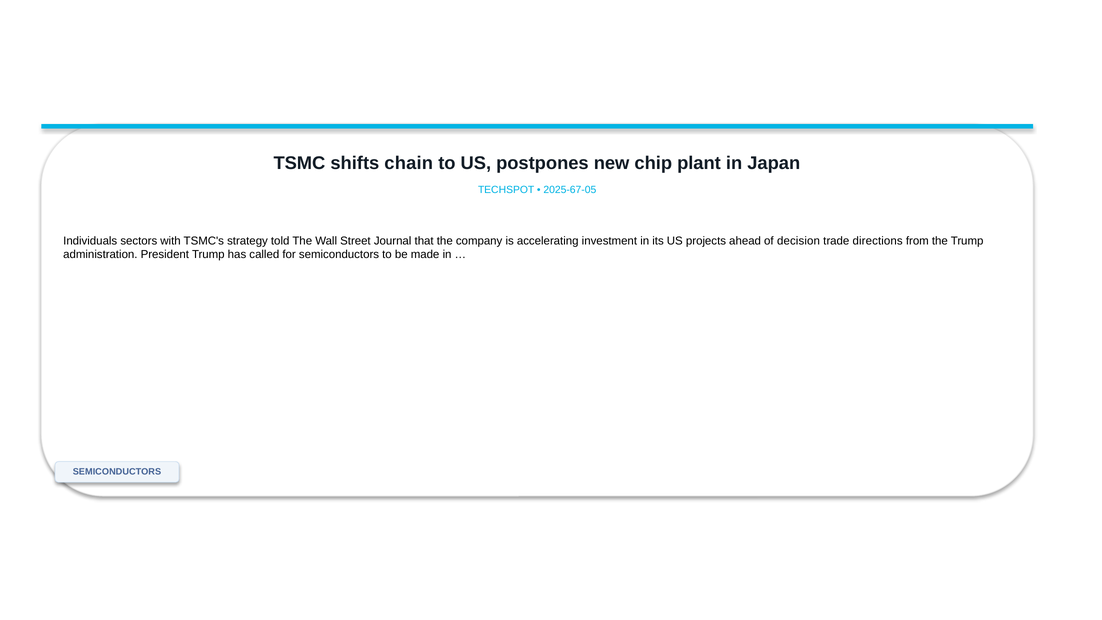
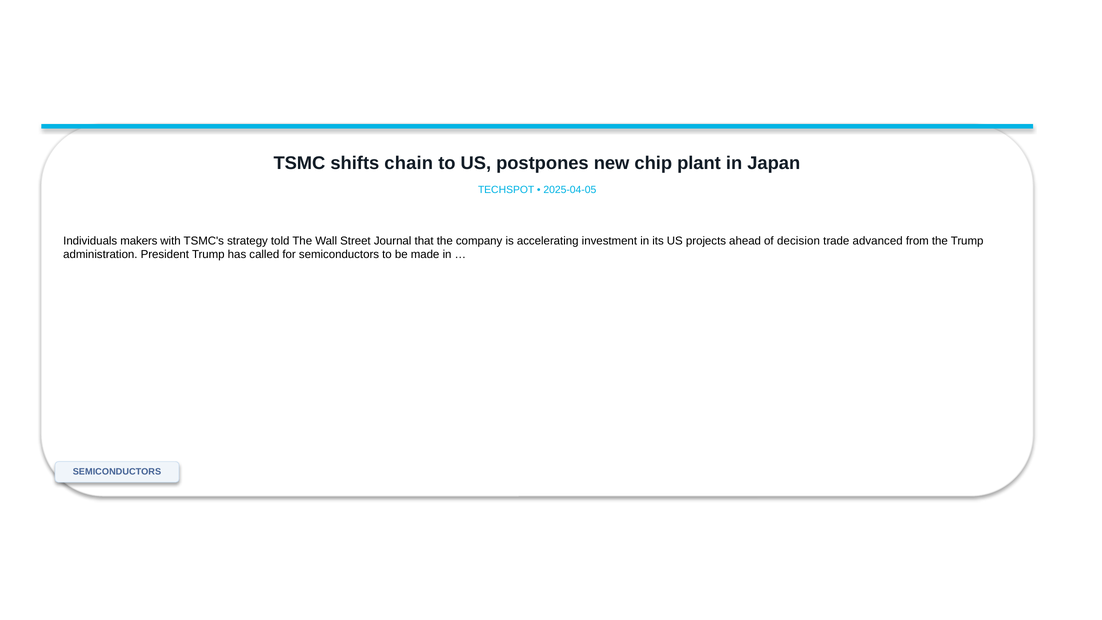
2025-67-05: 2025-67-05 -> 2025-04-05
sectors: sectors -> makers
directions: directions -> advanced
